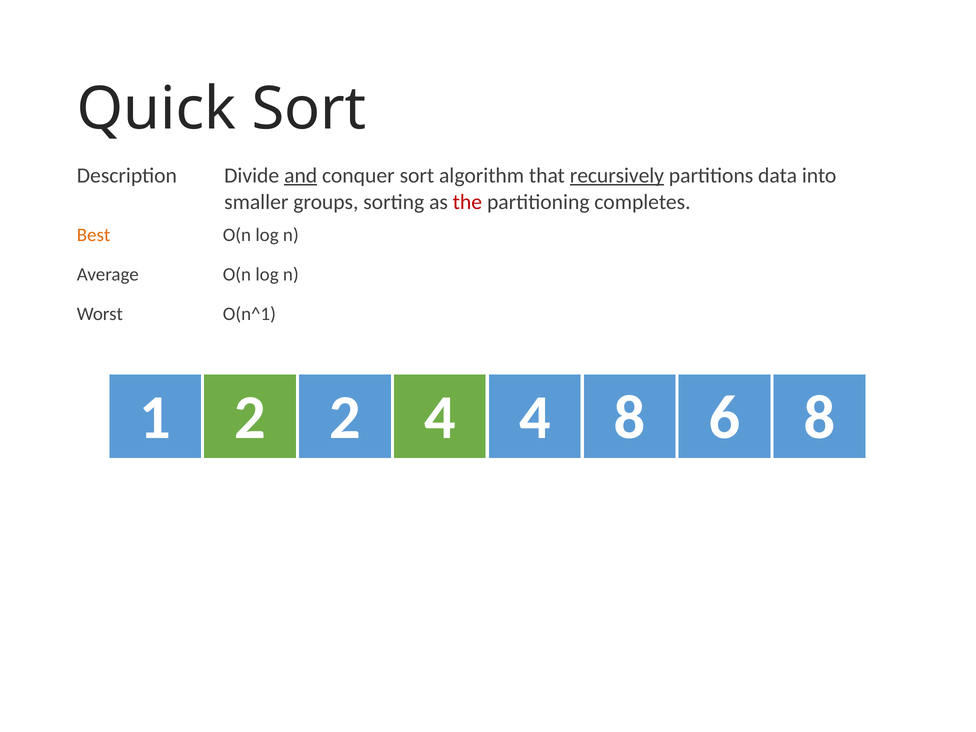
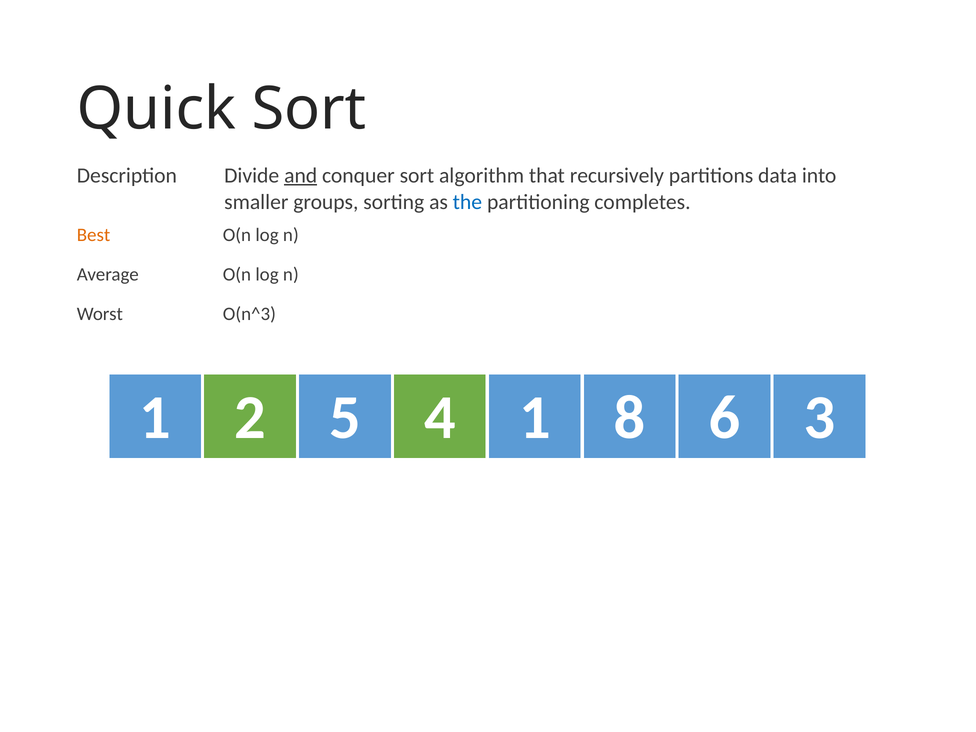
recursively underline: present -> none
the colour: red -> blue
O(n^1: O(n^1 -> O(n^3
2 2: 2 -> 5
4 4: 4 -> 1
6 8: 8 -> 3
